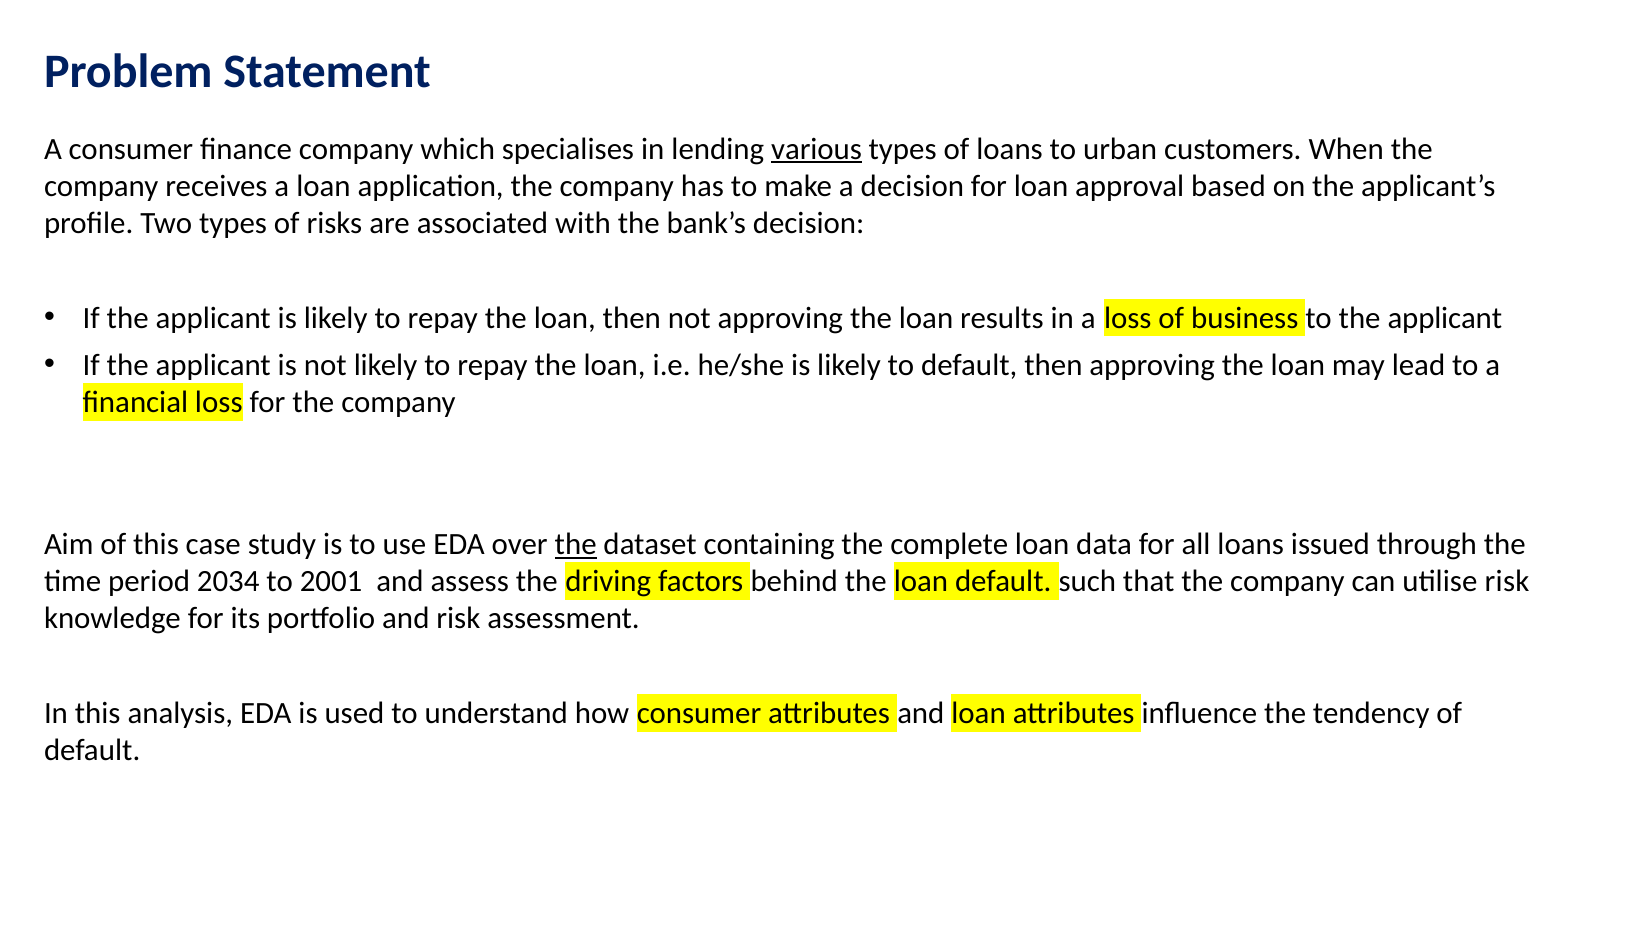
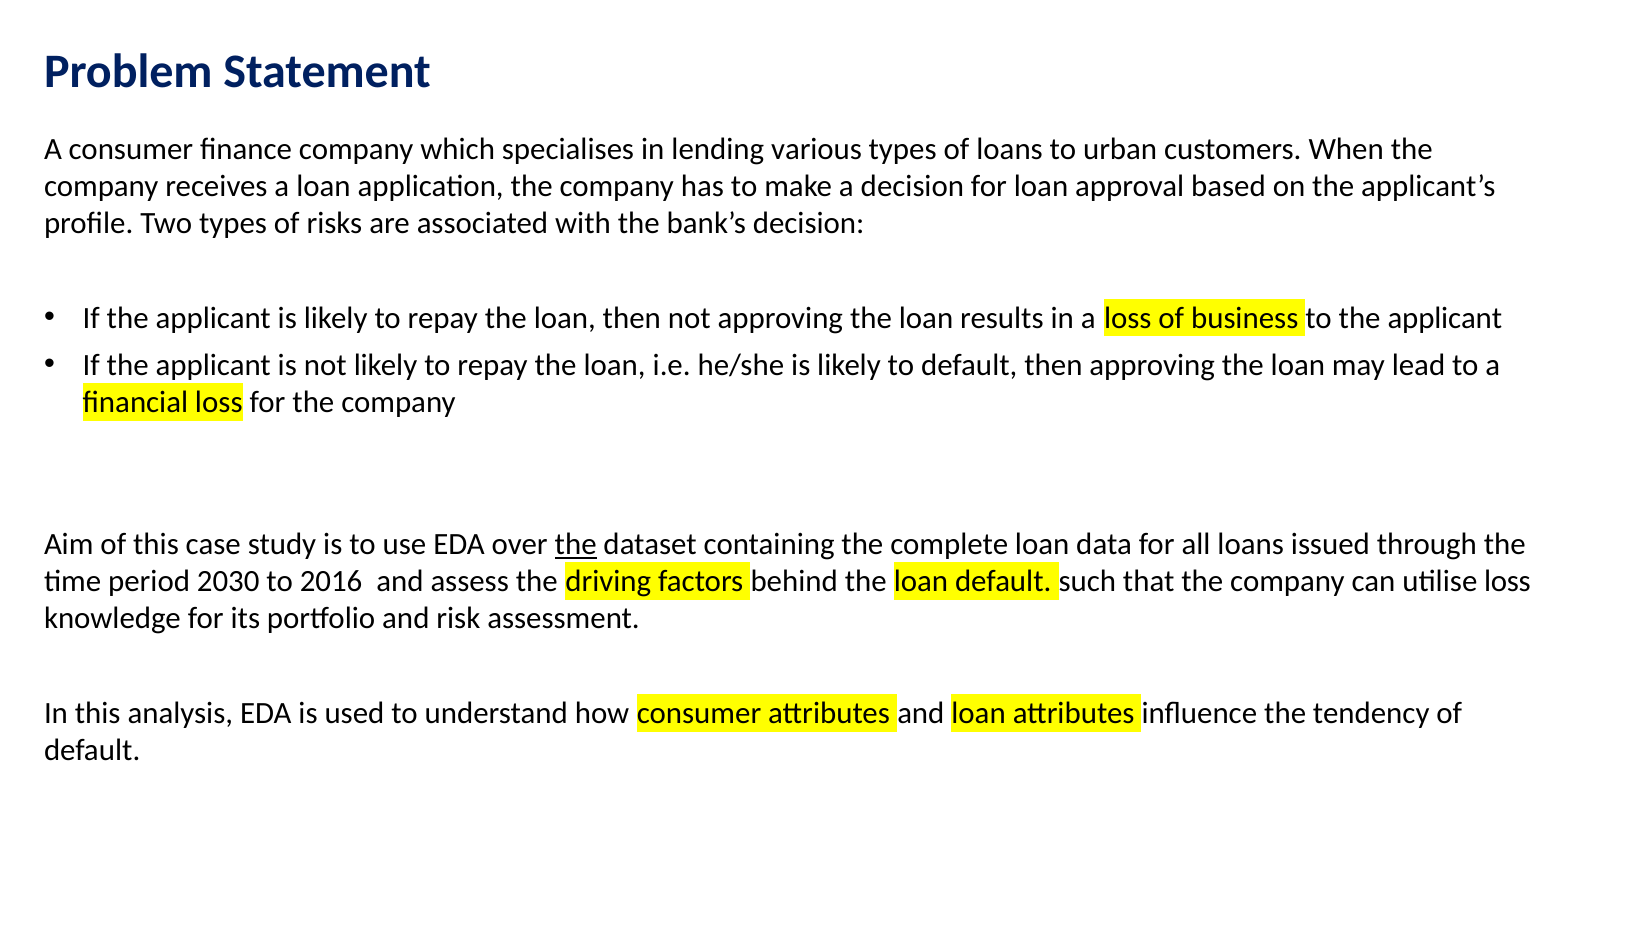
various underline: present -> none
2034: 2034 -> 2030
2001: 2001 -> 2016
utilise risk: risk -> loss
